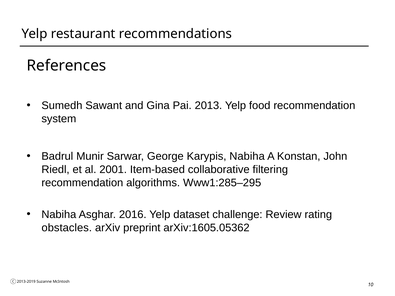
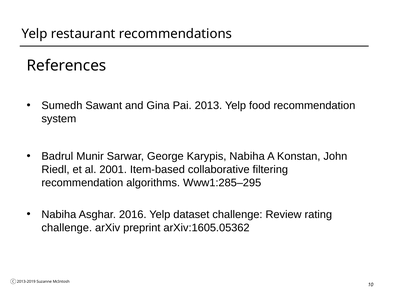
obstacles at (67, 228): obstacles -> challenge
